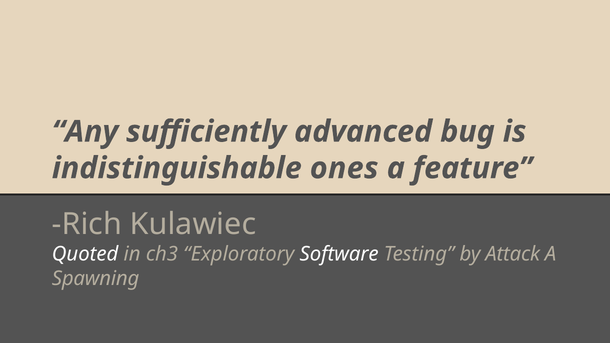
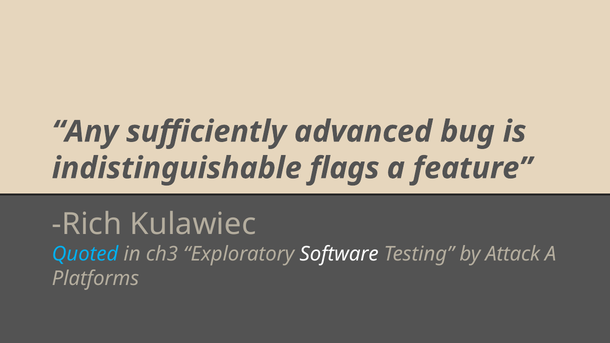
ones: ones -> flags
Quoted colour: white -> light blue
Spawning: Spawning -> Platforms
